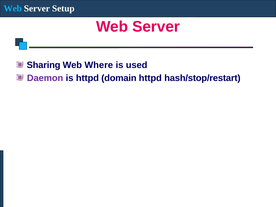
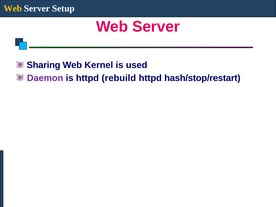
Web at (13, 9) colour: light blue -> yellow
Where: Where -> Kernel
domain: domain -> rebuild
